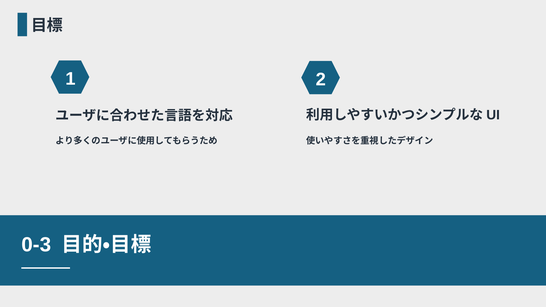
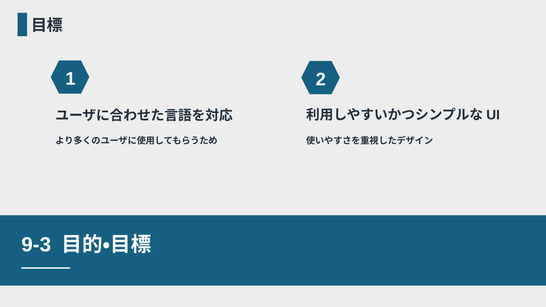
0-3: 0-3 -> 9-3
